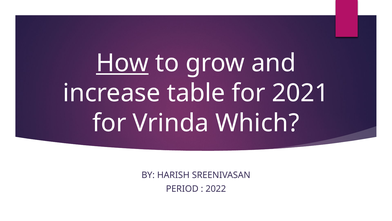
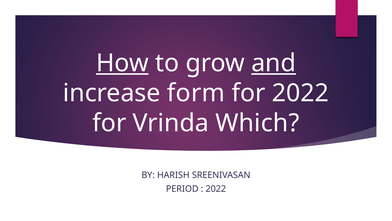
and underline: none -> present
table: table -> form
for 2021: 2021 -> 2022
